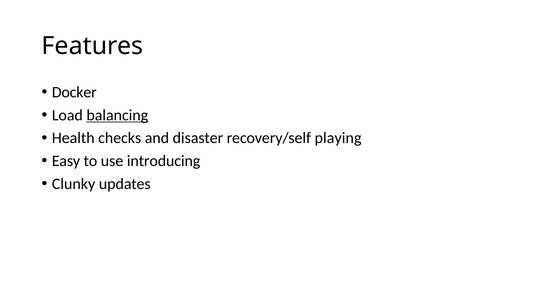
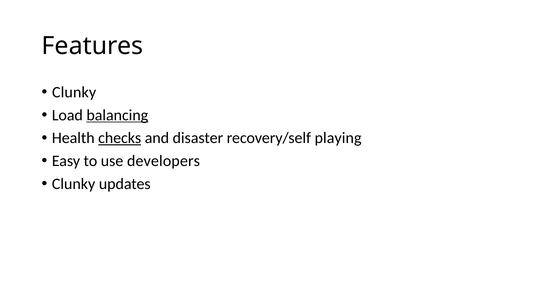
Docker at (74, 92): Docker -> Clunky
checks underline: none -> present
introducing: introducing -> developers
